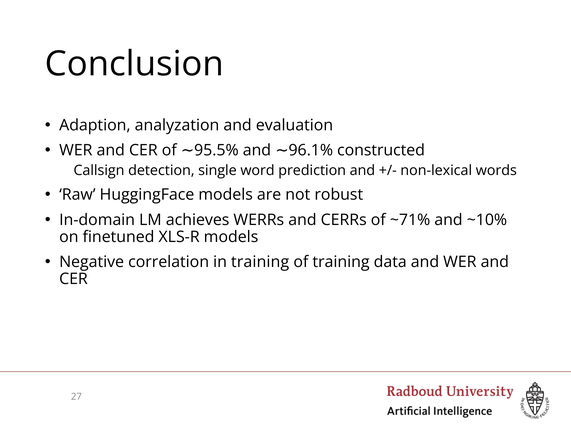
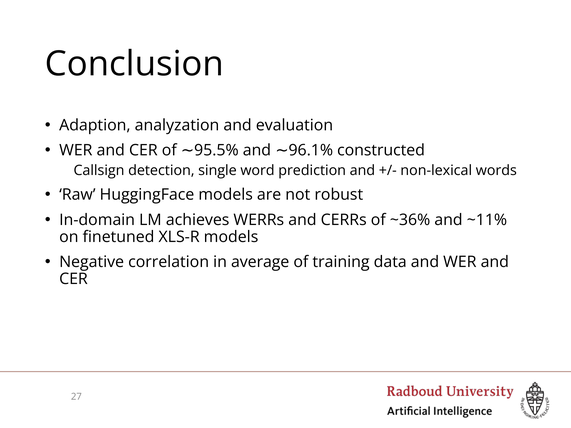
~71%: ~71% -> ~36%
~10%: ~10% -> ~11%
in training: training -> average
